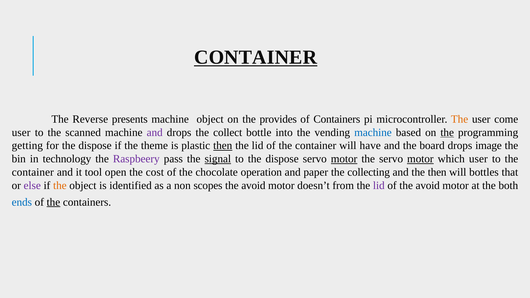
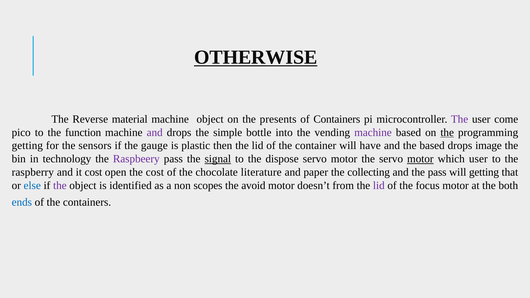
CONTAINER at (256, 57): CONTAINER -> OTHERWISE
presents: presents -> material
provides: provides -> presents
The at (460, 119) colour: orange -> purple
user at (21, 132): user -> pico
scanned: scanned -> function
collect: collect -> simple
machine at (373, 132) colour: blue -> purple
for the dispose: dispose -> sensors
theme: theme -> gauge
then at (223, 146) underline: present -> none
the board: board -> based
motor at (344, 159) underline: present -> none
container at (33, 172): container -> raspberry
it tool: tool -> cost
operation: operation -> literature
the then: then -> pass
will bottles: bottles -> getting
else colour: purple -> blue
the at (60, 186) colour: orange -> purple
of the avoid: avoid -> focus
the at (53, 202) underline: present -> none
